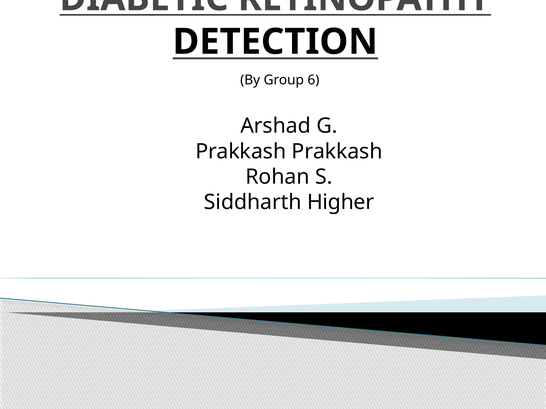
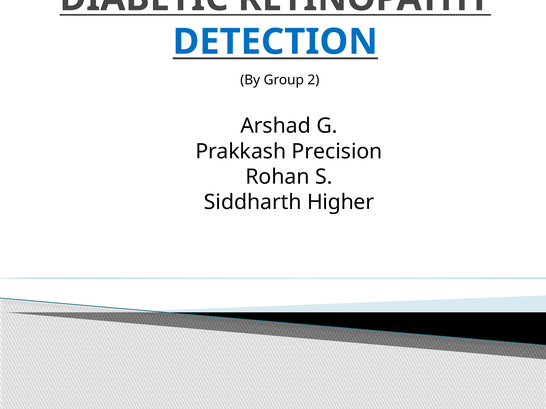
DETECTION colour: black -> blue
6: 6 -> 2
Prakkash Prakkash: Prakkash -> Precision
